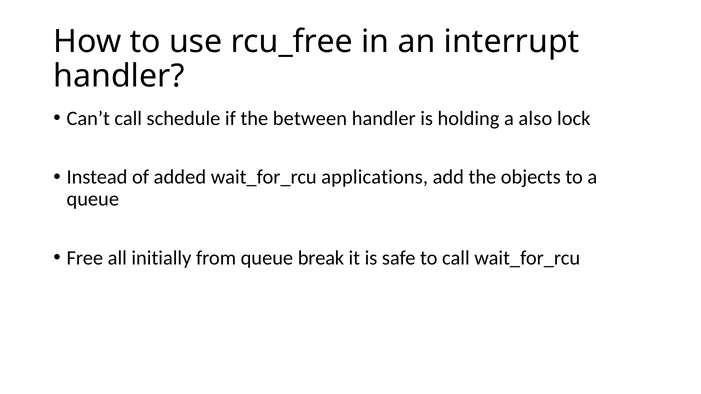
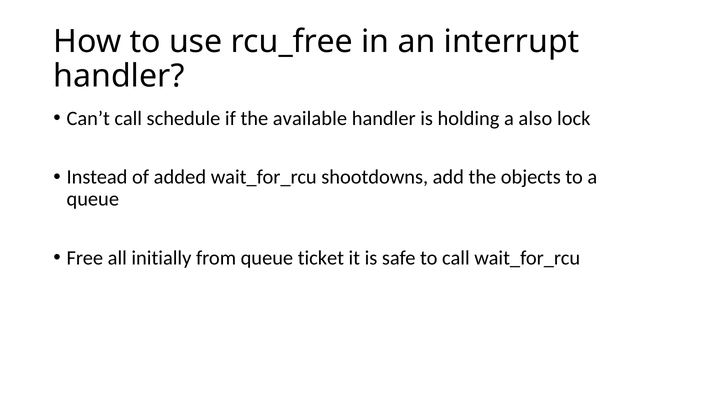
between: between -> available
applications: applications -> shootdowns
break: break -> ticket
